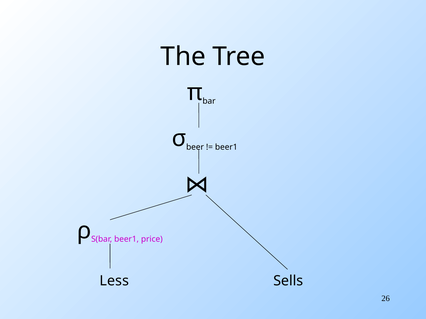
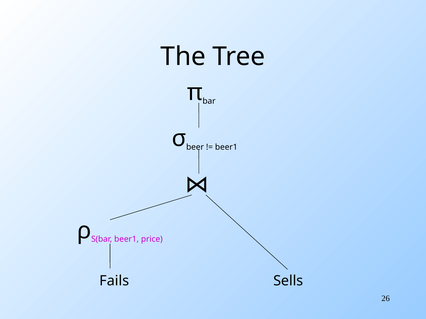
Less: Less -> Fails
